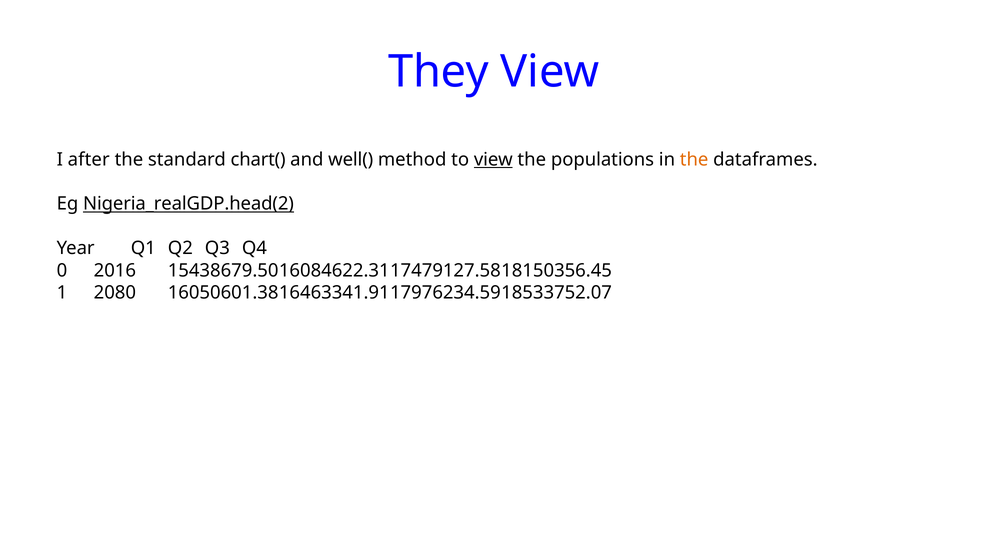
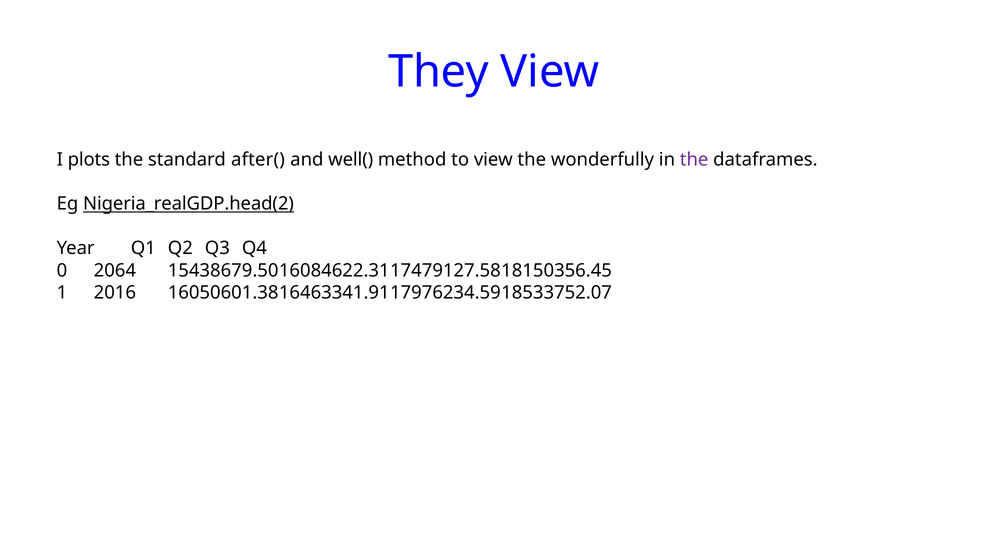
after: after -> plots
chart(: chart( -> after(
view at (493, 159) underline: present -> none
populations: populations -> wonderfully
the at (694, 159) colour: orange -> purple
2016: 2016 -> 2064
2080: 2080 -> 2016
